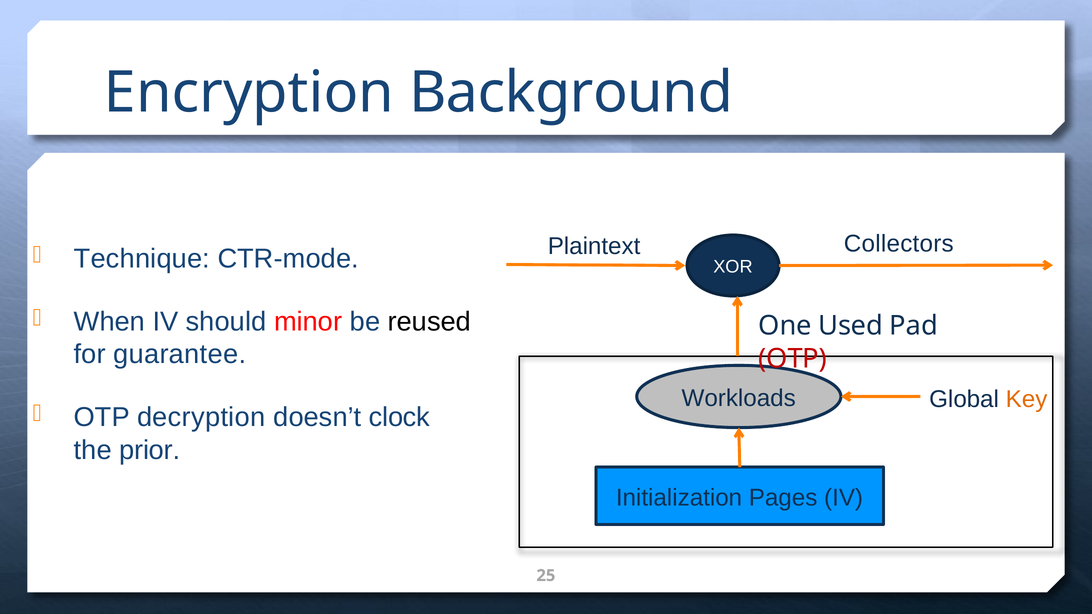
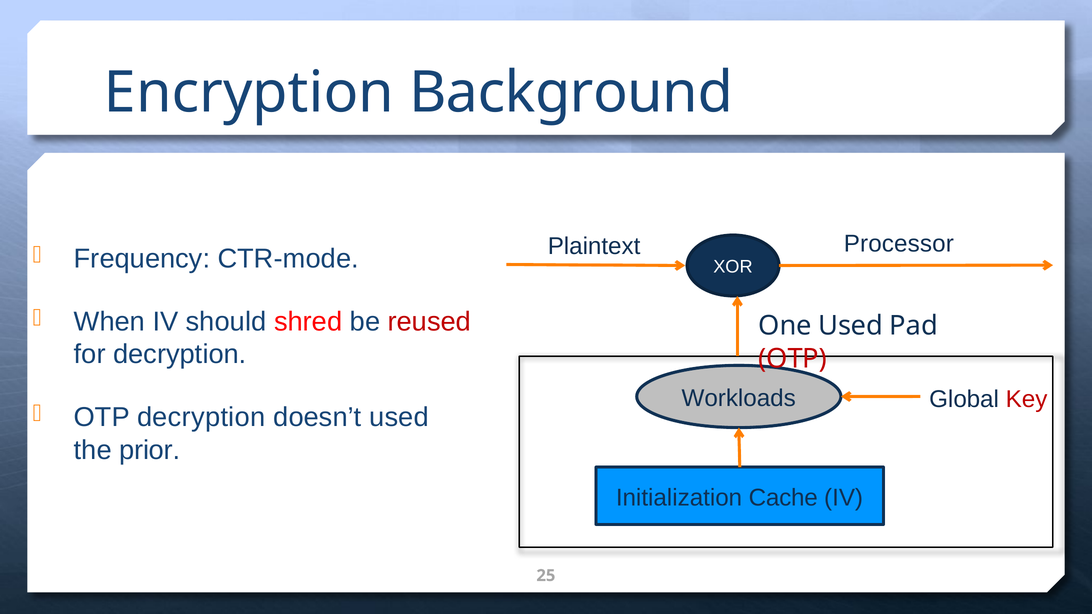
Collectors: Collectors -> Processor
Technique: Technique -> Frequency
minor: minor -> shred
reused colour: black -> red
for guarantee: guarantee -> decryption
Key colour: orange -> red
doesn’t clock: clock -> used
Pages: Pages -> Cache
